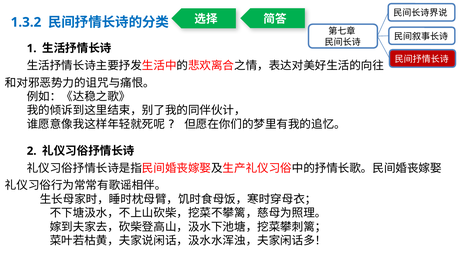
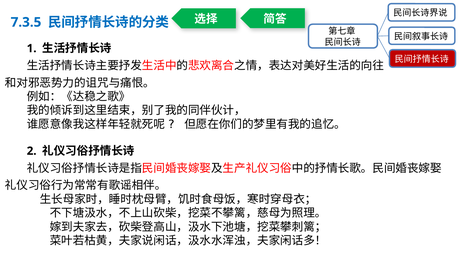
1.3.2: 1.3.2 -> 7.3.5
